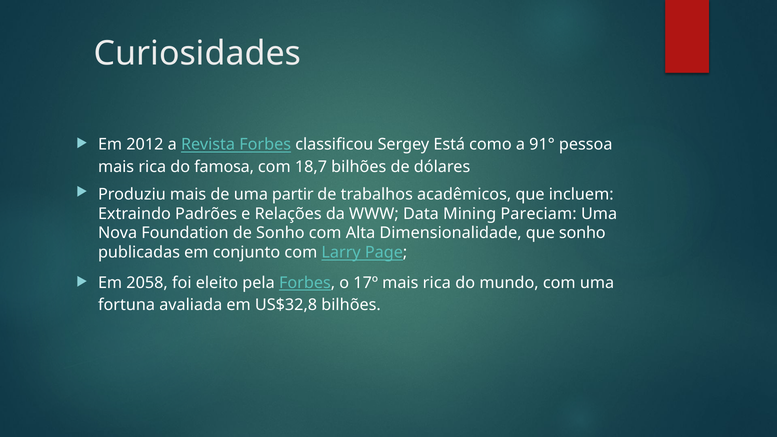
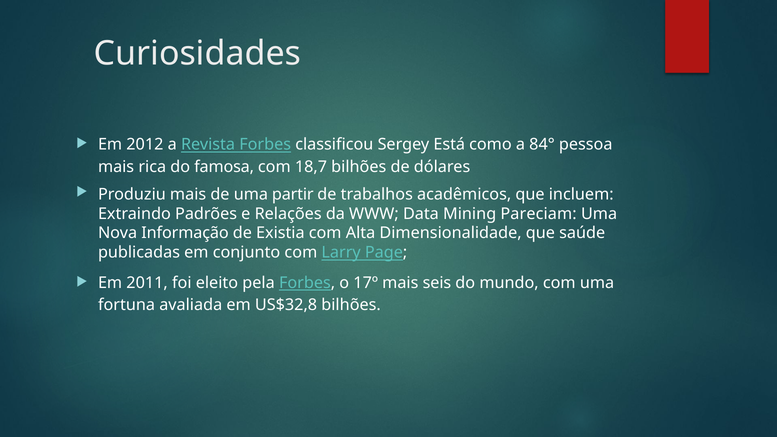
91°: 91° -> 84°
Foundation: Foundation -> Informação
de Sonho: Sonho -> Existia
que sonho: sonho -> saúde
2058: 2058 -> 2011
17º mais rica: rica -> seis
